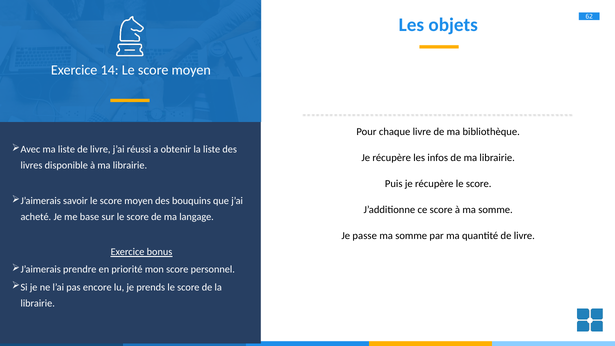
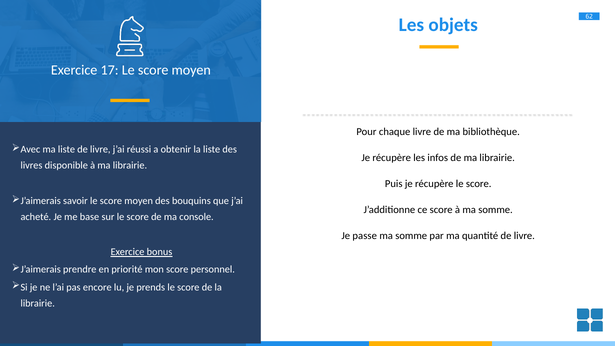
14: 14 -> 17
langage: langage -> console
